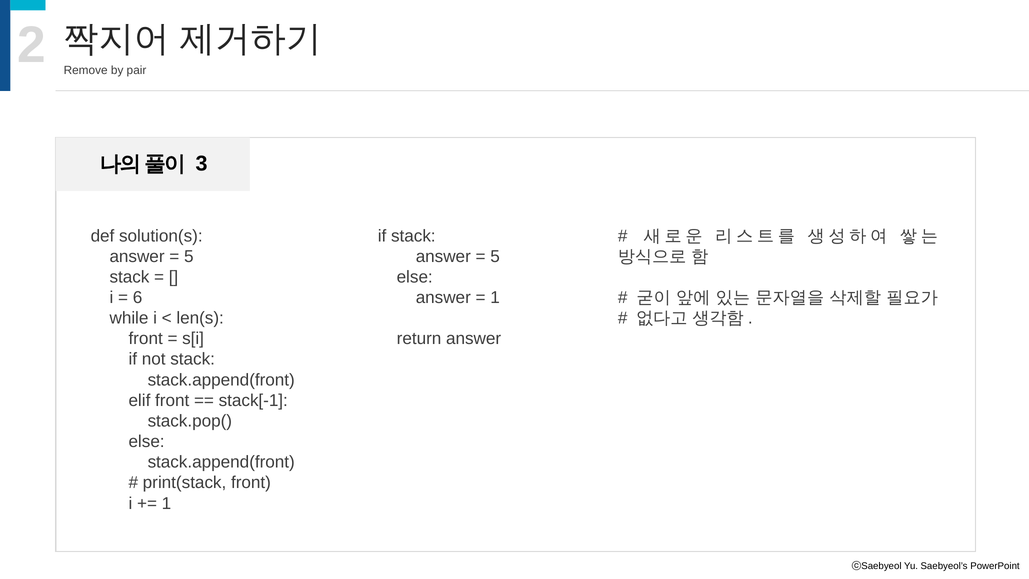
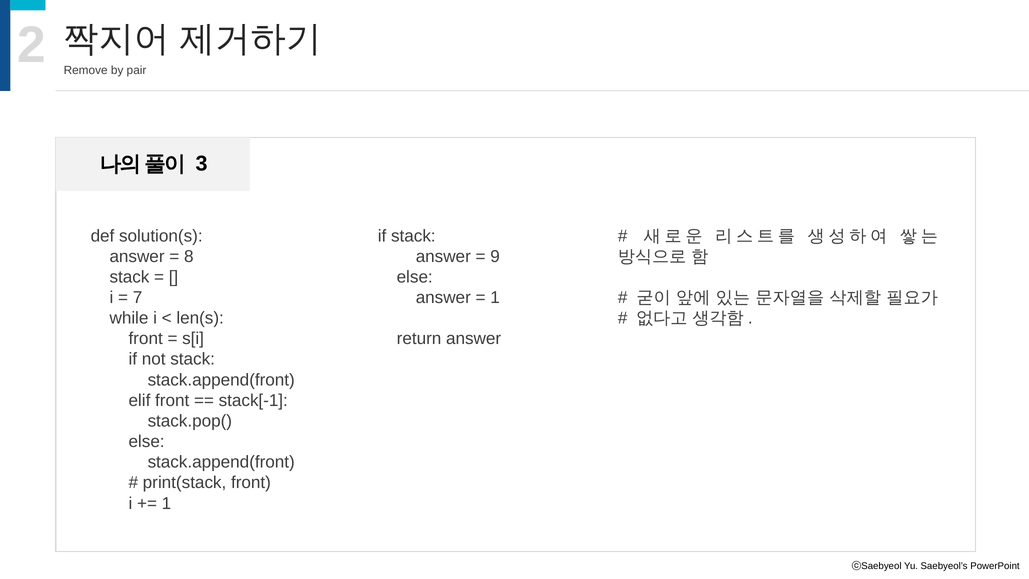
5 at (189, 256): 5 -> 8
5 at (495, 256): 5 -> 9
6: 6 -> 7
